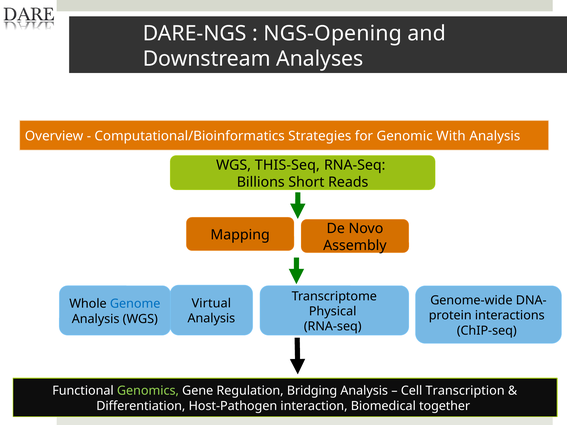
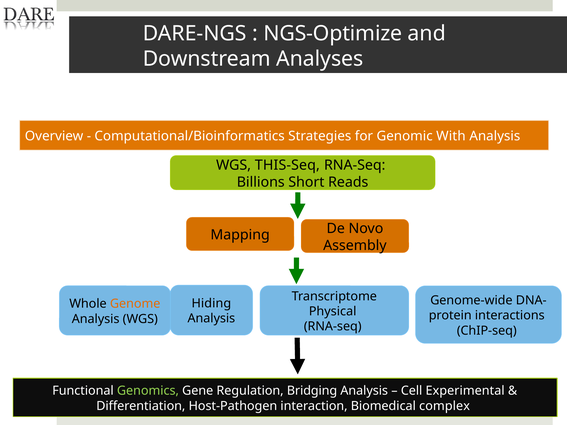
NGS-Opening: NGS-Opening -> NGS-Optimize
Virtual: Virtual -> Hiding
Genome colour: blue -> orange
Transcription: Transcription -> Experimental
together: together -> complex
